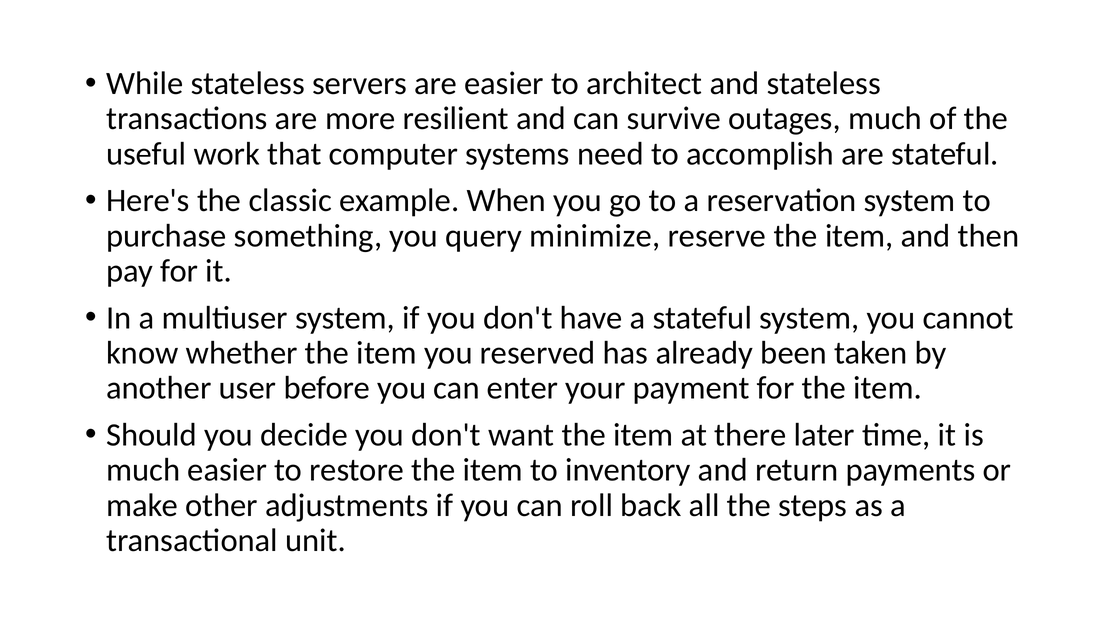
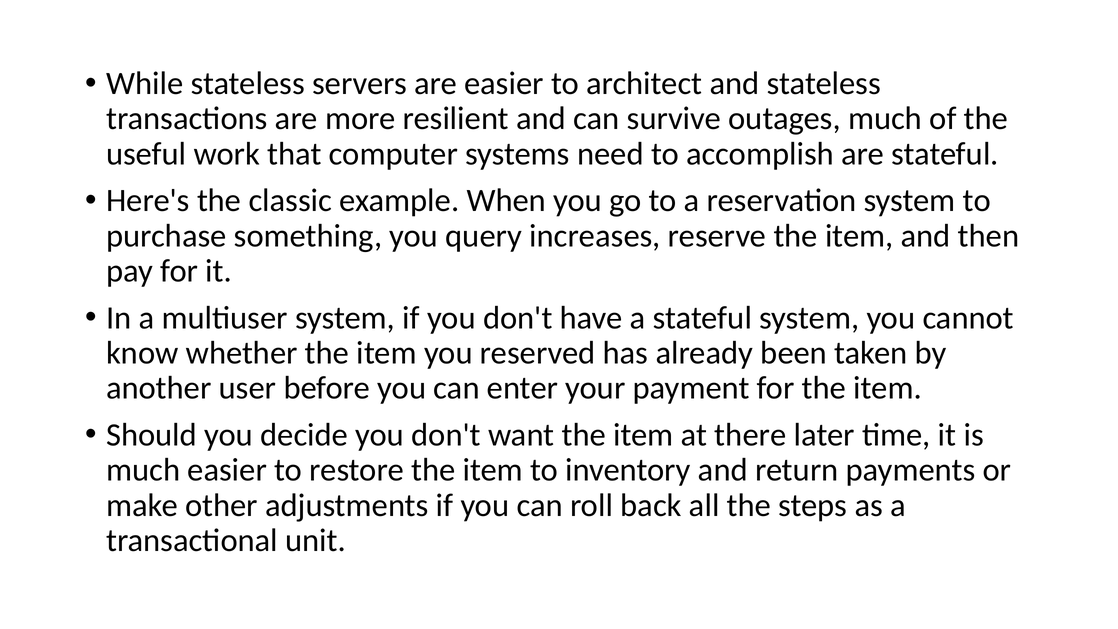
minimize: minimize -> increases
